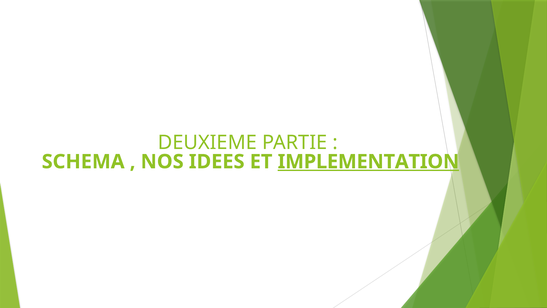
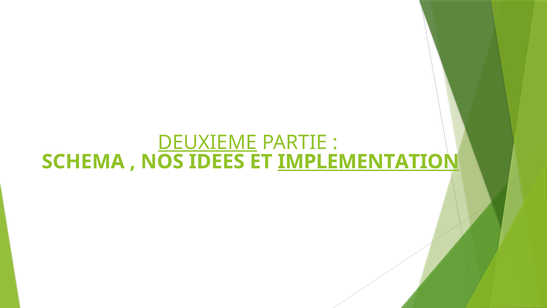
DEUXIEME underline: none -> present
